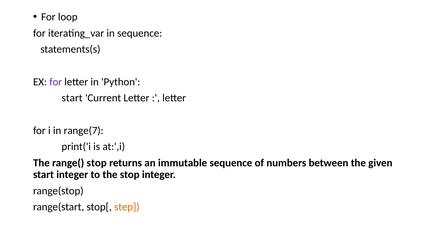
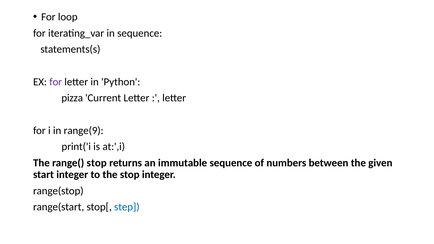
start at (72, 98): start -> pizza
range(7: range(7 -> range(9
step colour: orange -> blue
